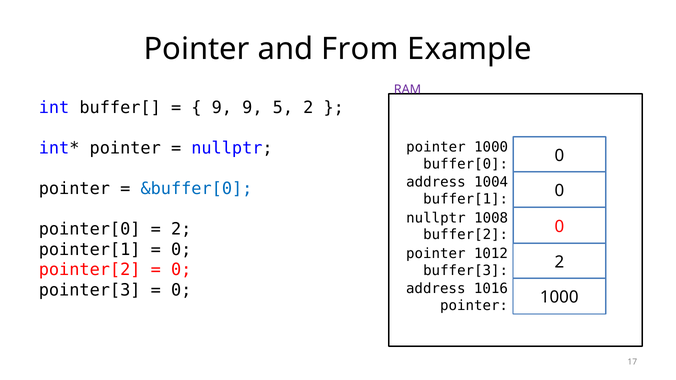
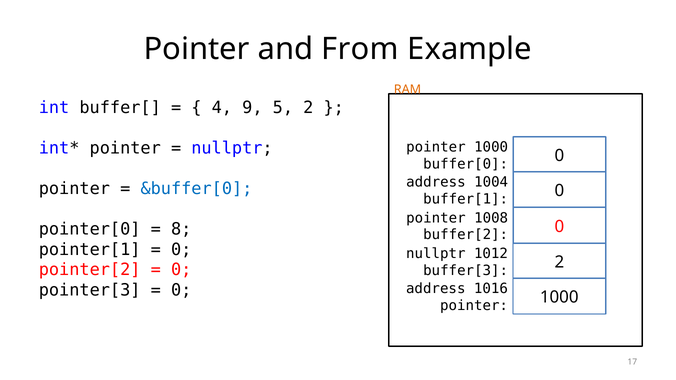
RAM colour: purple -> orange
9 at (222, 108): 9 -> 4
nullptr at (436, 218): nullptr -> pointer
2 at (181, 229): 2 -> 8
pointer at (436, 254): pointer -> nullptr
